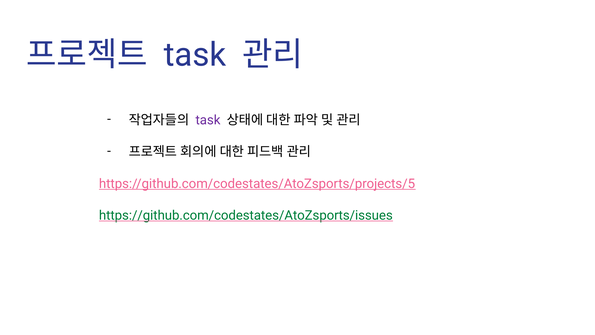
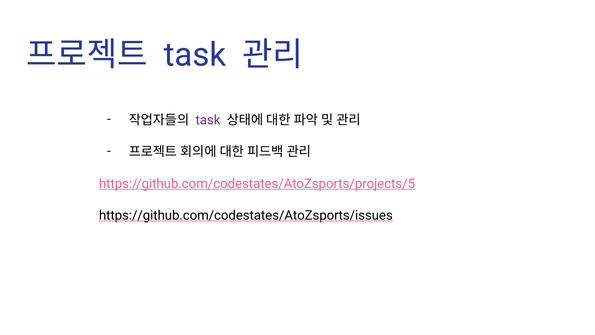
https://github.com/codestates/AtoZsports/issues colour: green -> black
